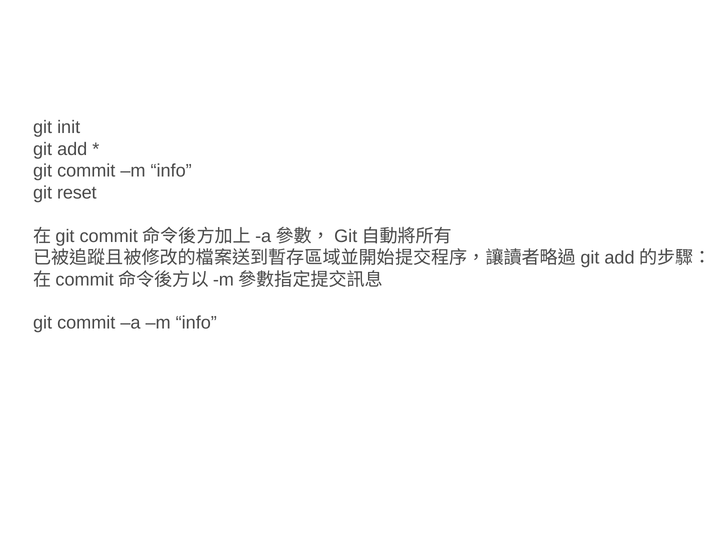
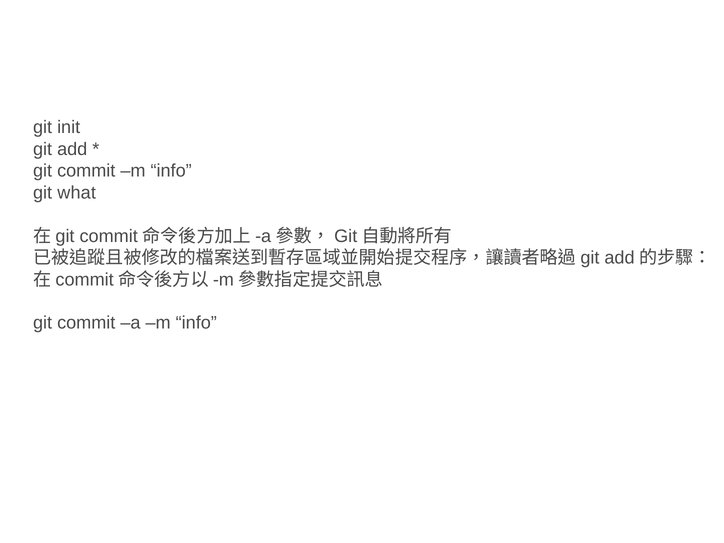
reset: reset -> what
